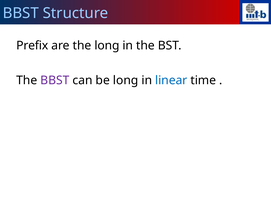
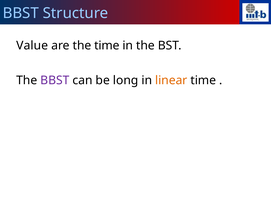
Prefix: Prefix -> Value
the long: long -> time
linear colour: blue -> orange
